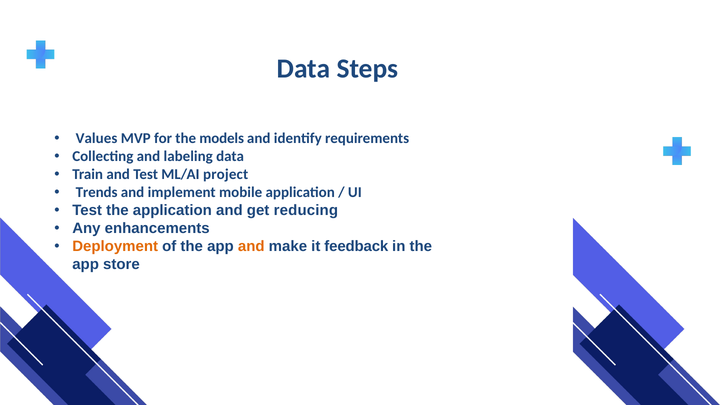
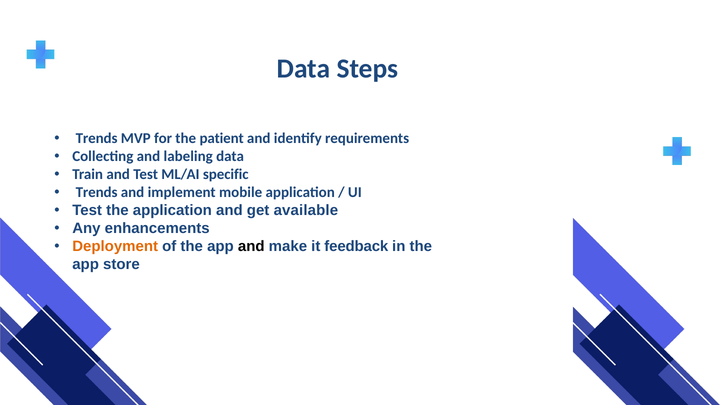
Values at (96, 138): Values -> Trends
models: models -> patient
project: project -> specific
reducing: reducing -> available
and at (251, 246) colour: orange -> black
